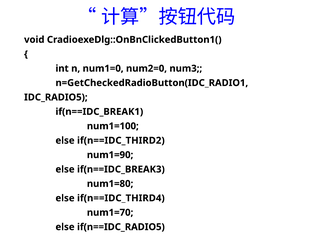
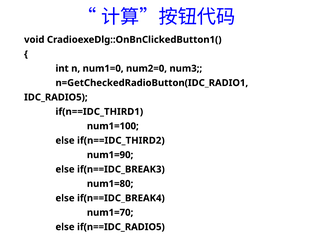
if(n==IDC_BREAK1: if(n==IDC_BREAK1 -> if(n==IDC_THIRD1
if(n==IDC_THIRD4: if(n==IDC_THIRD4 -> if(n==IDC_BREAK4
